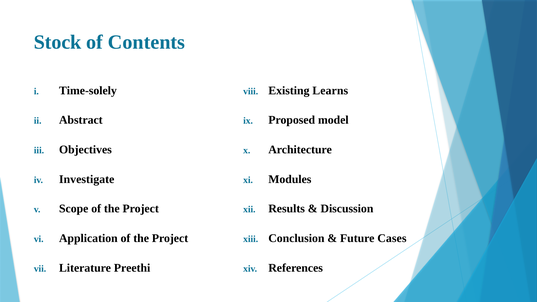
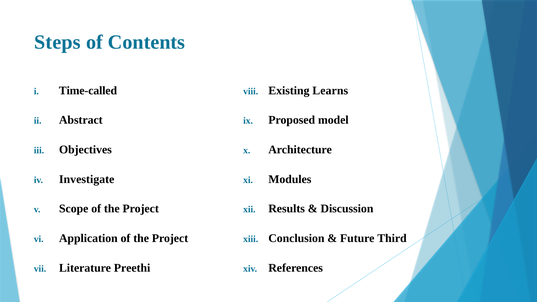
Stock: Stock -> Steps
Time-solely: Time-solely -> Time-called
Cases: Cases -> Third
